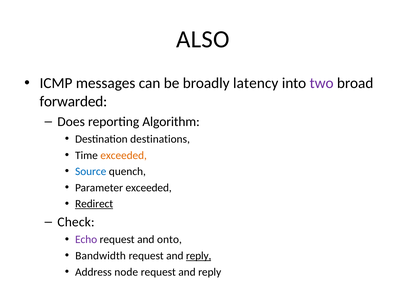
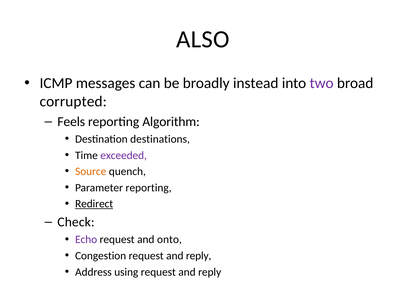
latency: latency -> instead
forwarded: forwarded -> corrupted
Does: Does -> Feels
exceeded at (124, 156) colour: orange -> purple
Source colour: blue -> orange
Parameter exceeded: exceeded -> reporting
Bandwidth: Bandwidth -> Congestion
reply at (199, 256) underline: present -> none
node: node -> using
